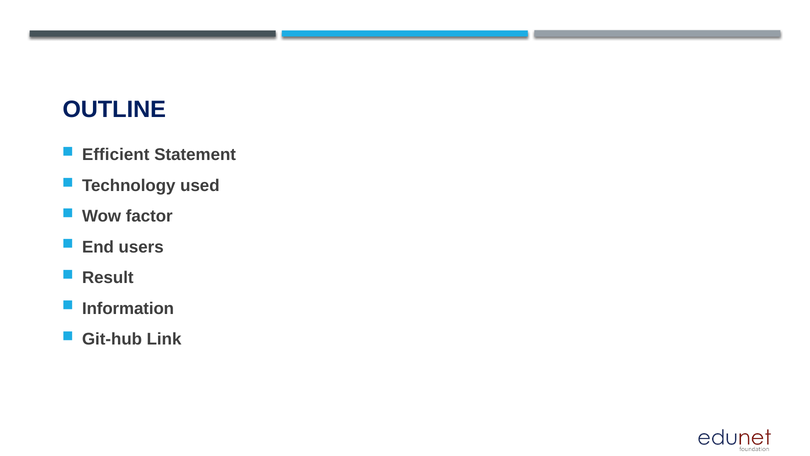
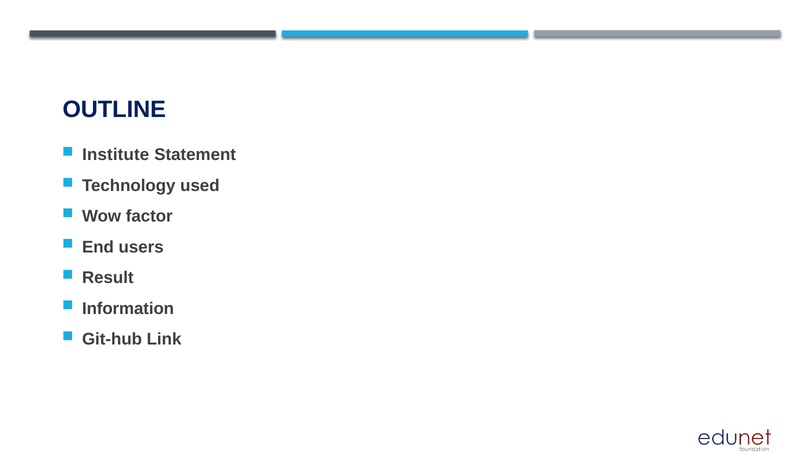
Efficient: Efficient -> Institute
